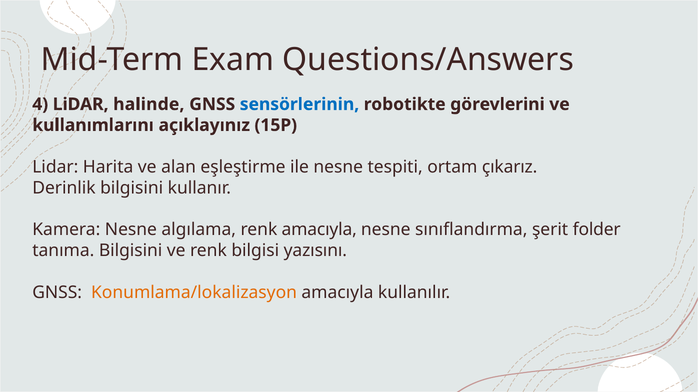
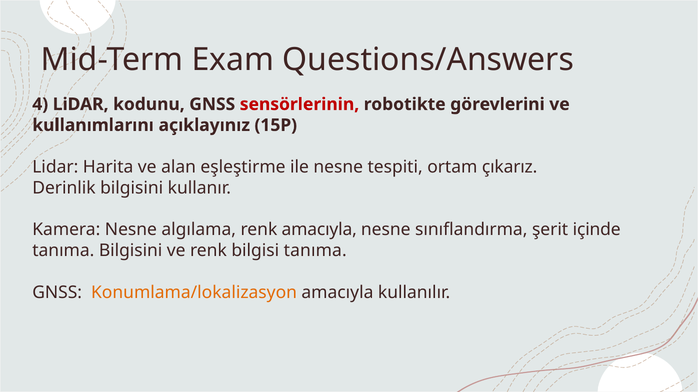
halinde: halinde -> kodunu
sensörlerinin colour: blue -> red
folder: folder -> içinde
bilgisi yazısını: yazısını -> tanıma
